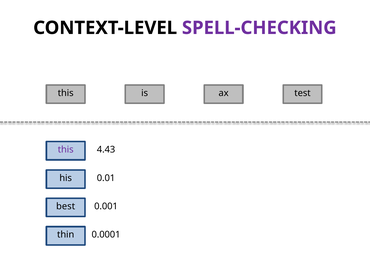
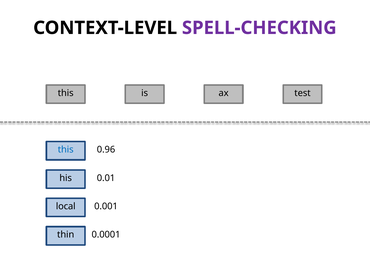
this at (66, 149) colour: purple -> blue
4.43: 4.43 -> 0.96
best: best -> local
